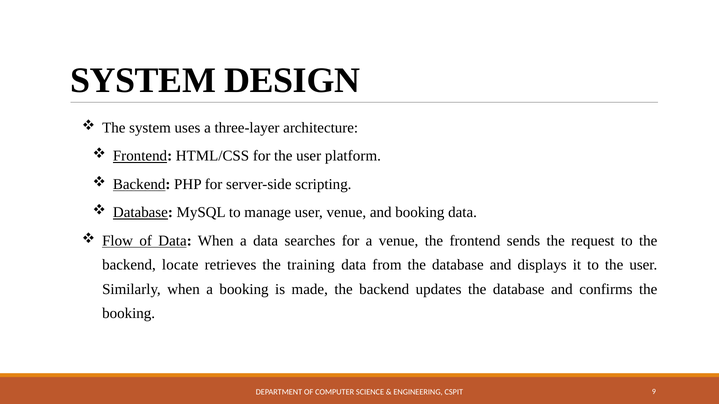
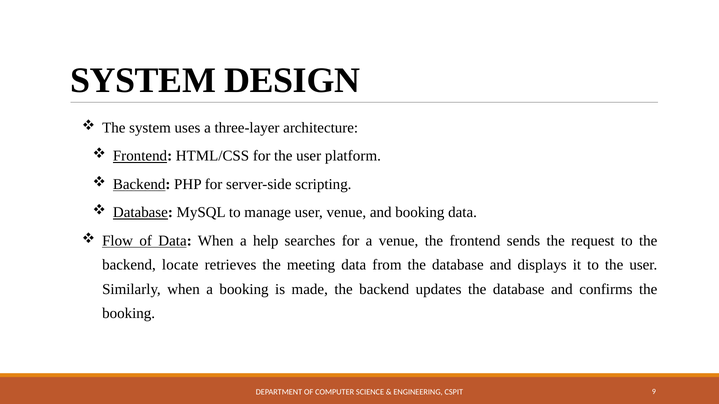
a data: data -> help
training: training -> meeting
